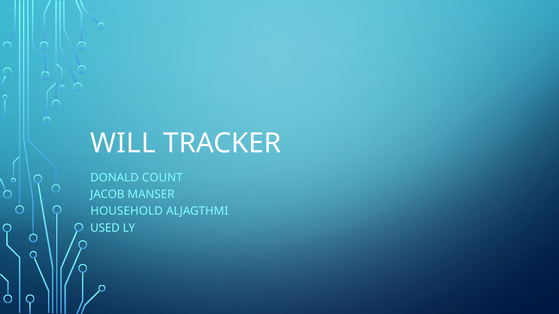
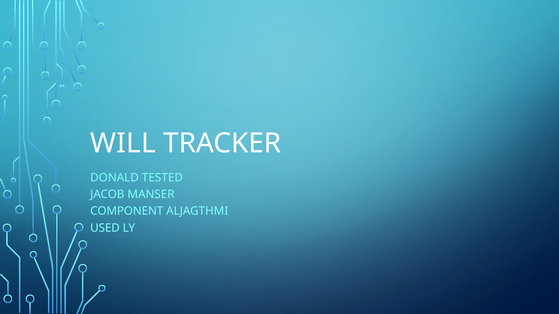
COUNT: COUNT -> TESTED
HOUSEHOLD: HOUSEHOLD -> COMPONENT
